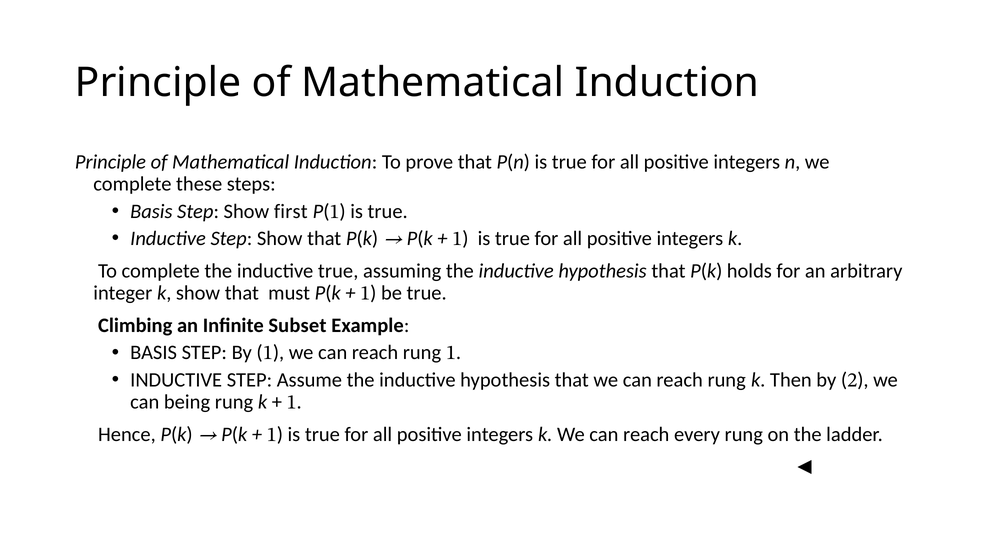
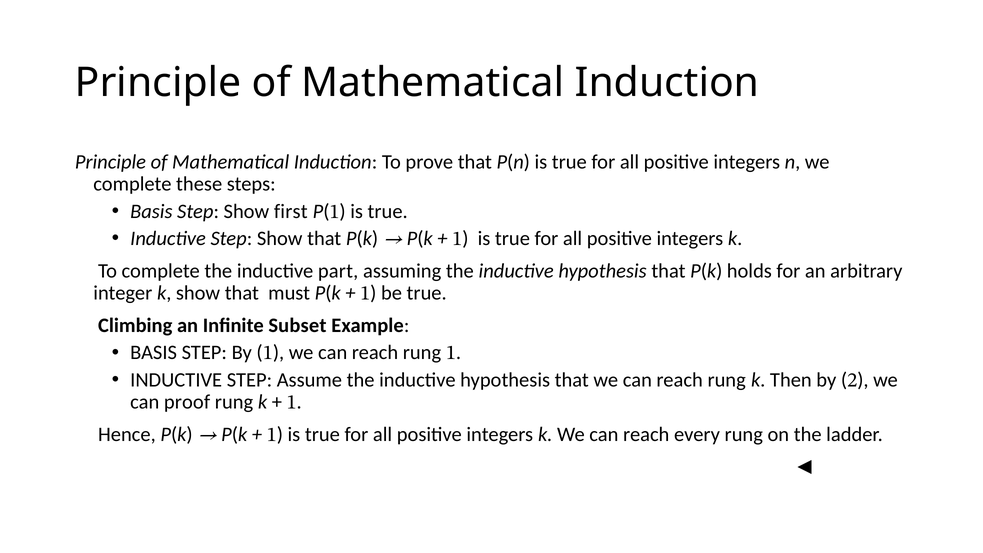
inductive true: true -> part
being: being -> proof
